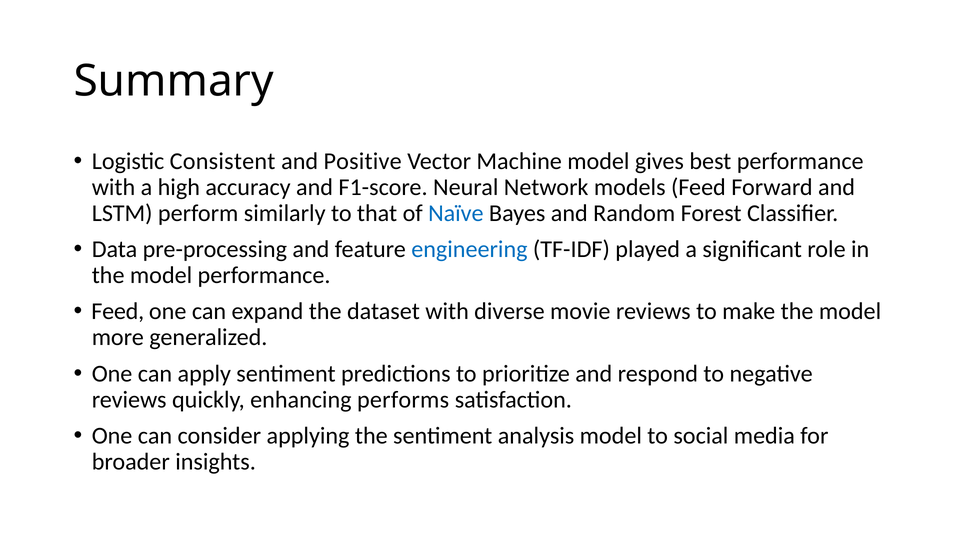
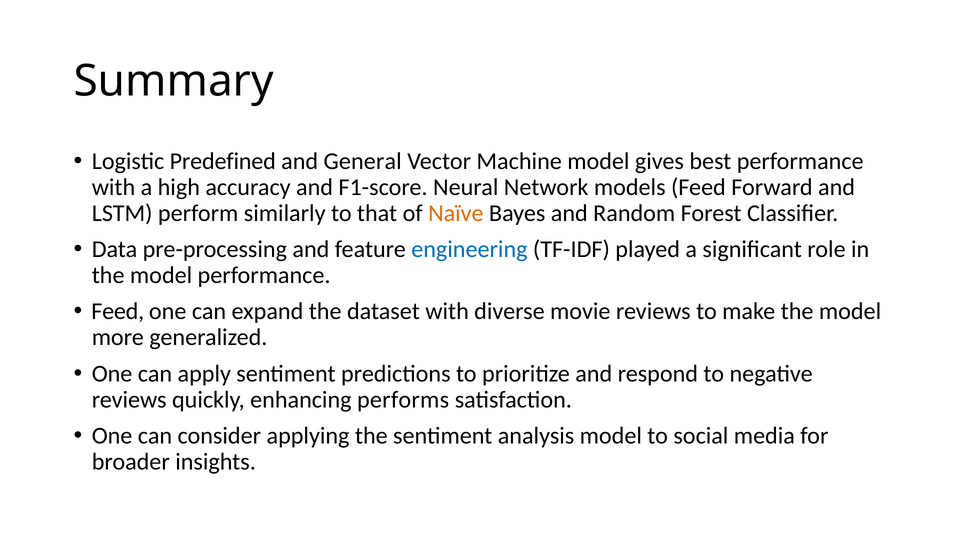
Consistent: Consistent -> Predefined
Positive: Positive -> General
Naïve colour: blue -> orange
